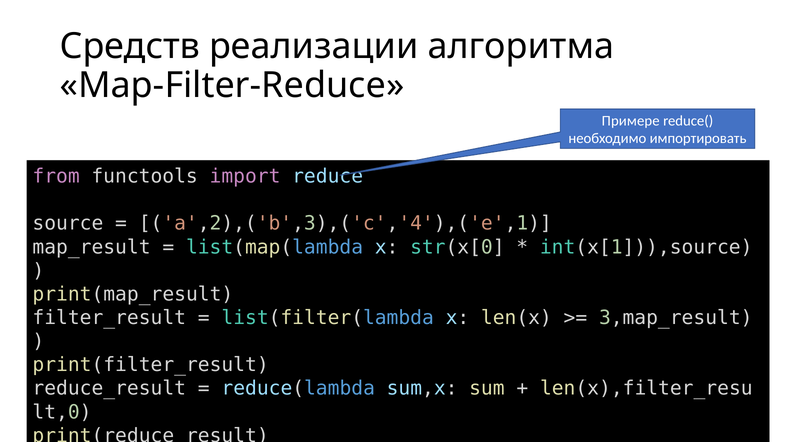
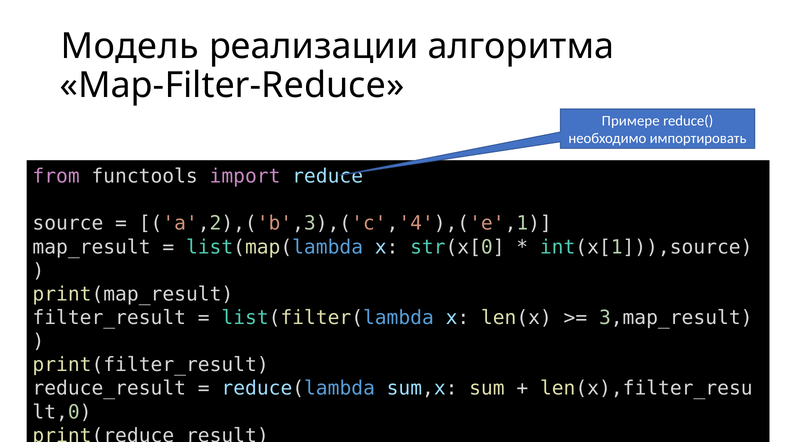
Средств: Средств -> Модель
